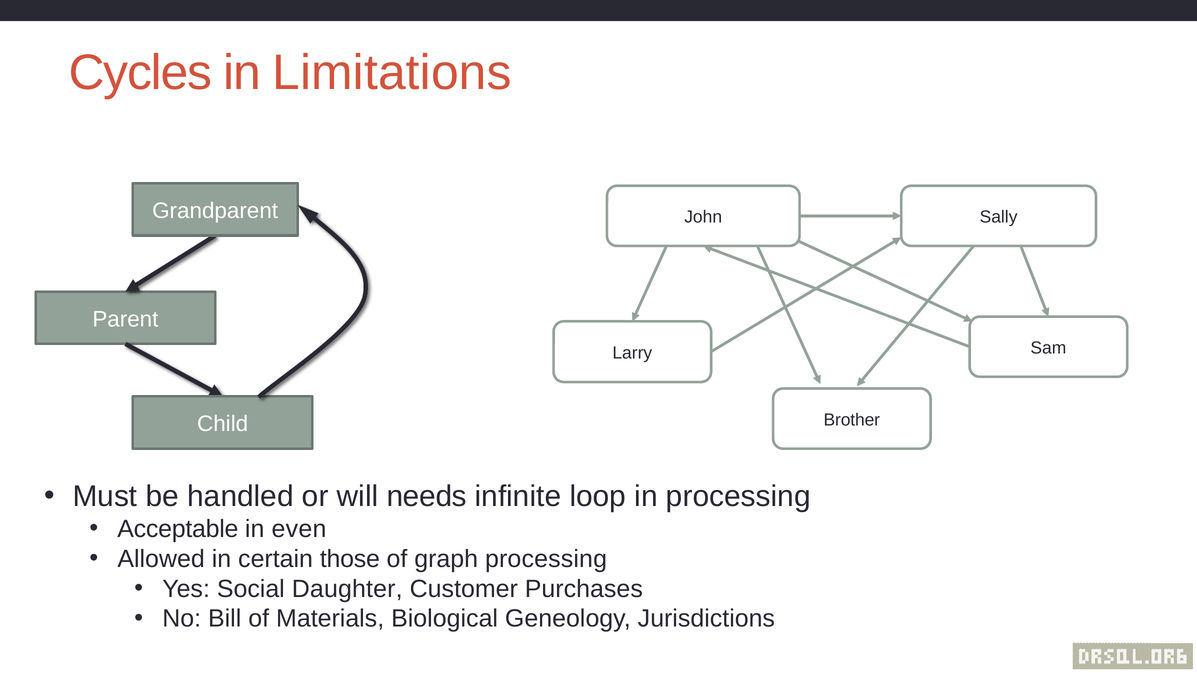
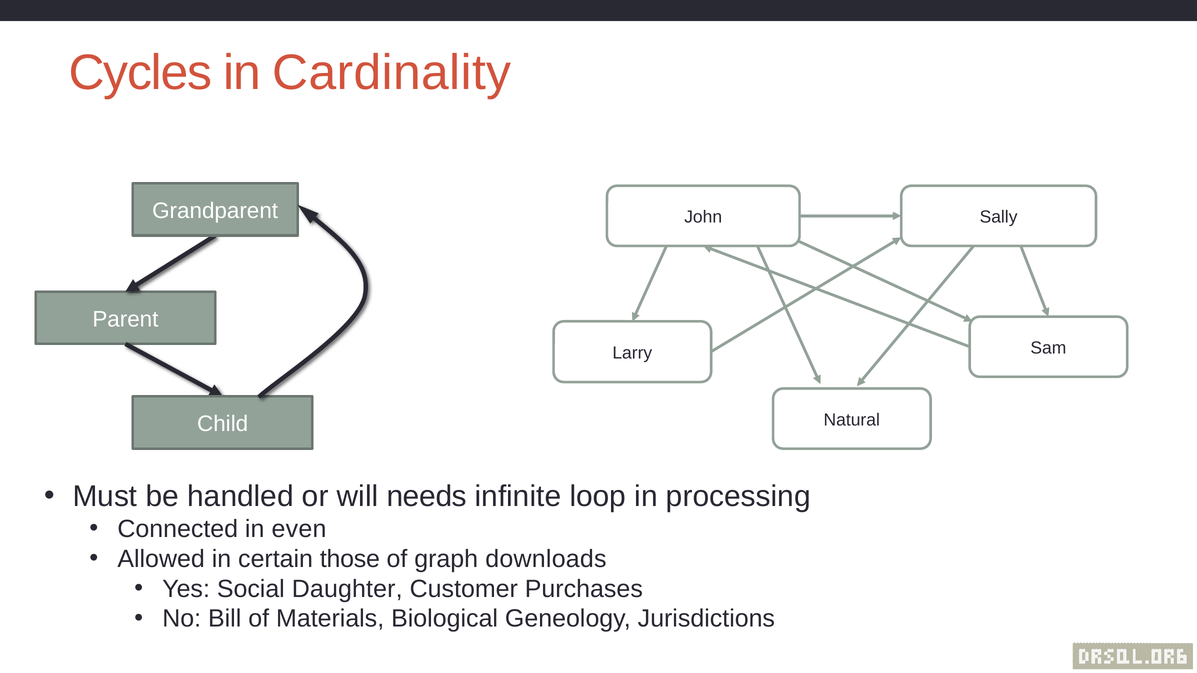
Limitations: Limitations -> Cardinality
Brother: Brother -> Natural
Acceptable: Acceptable -> Connected
graph processing: processing -> downloads
